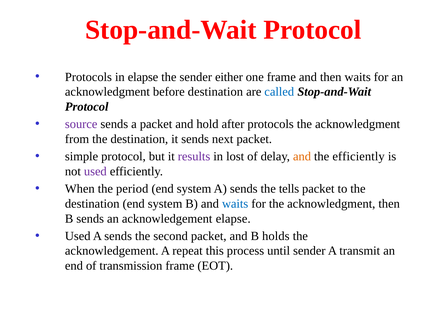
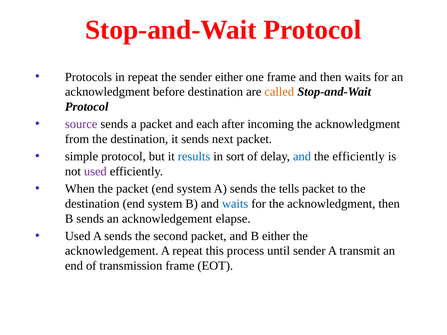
in elapse: elapse -> repeat
called colour: blue -> orange
hold: hold -> each
after protocols: protocols -> incoming
results colour: purple -> blue
lost: lost -> sort
and at (302, 157) colour: orange -> blue
the period: period -> packet
B holds: holds -> either
